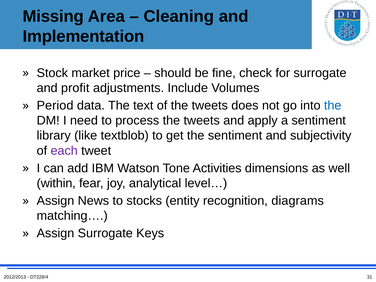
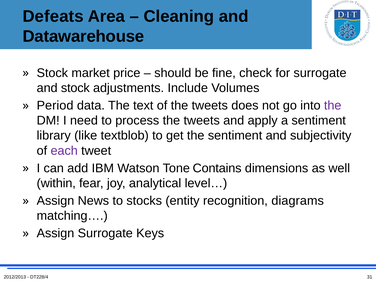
Missing: Missing -> Defeats
Implementation: Implementation -> Datawarehouse
and profit: profit -> stock
the at (333, 106) colour: blue -> purple
Activities: Activities -> Contains
